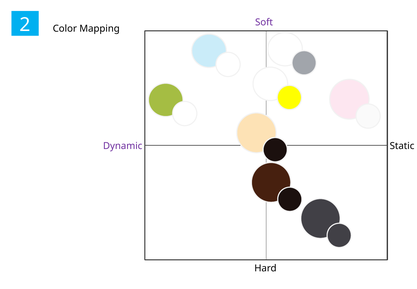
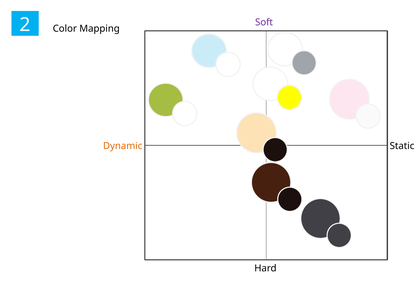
Dynamic colour: purple -> orange
